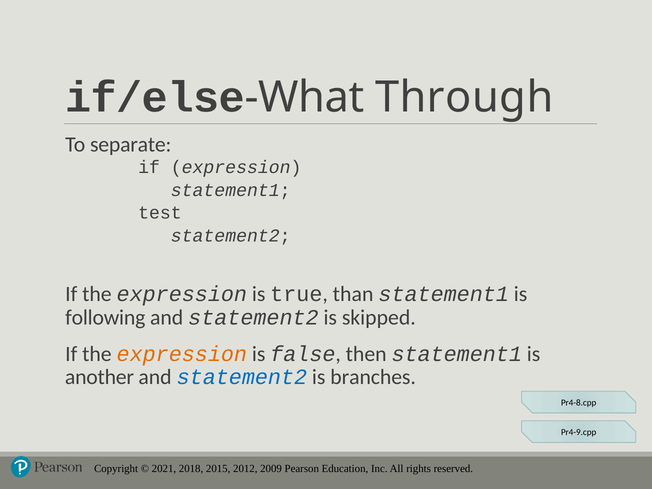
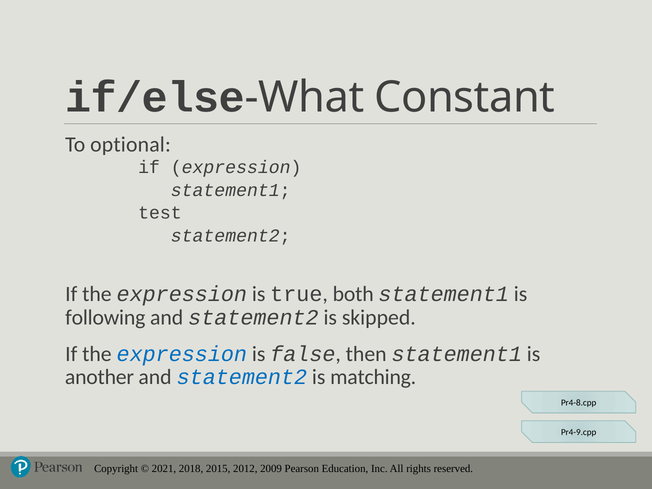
Through: Through -> Constant
separate: separate -> optional
than: than -> both
expression at (182, 354) colour: orange -> blue
branches: branches -> matching
